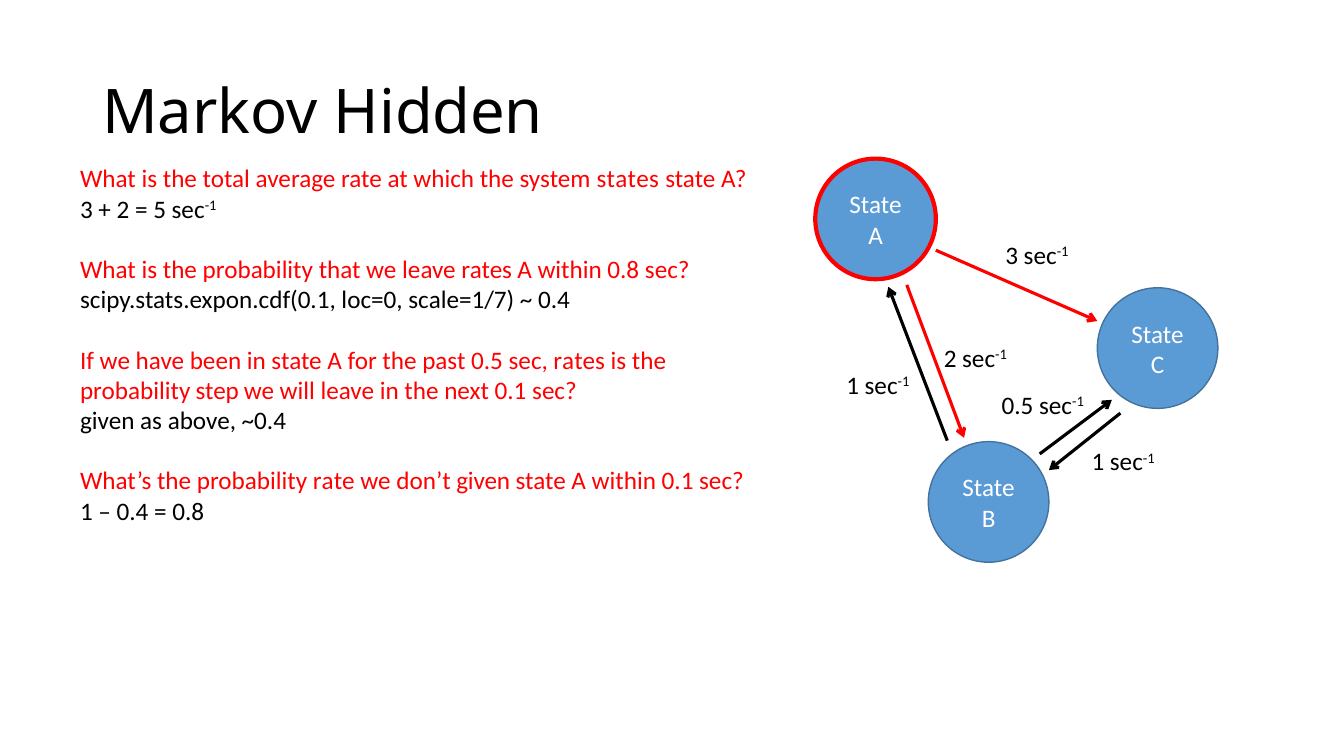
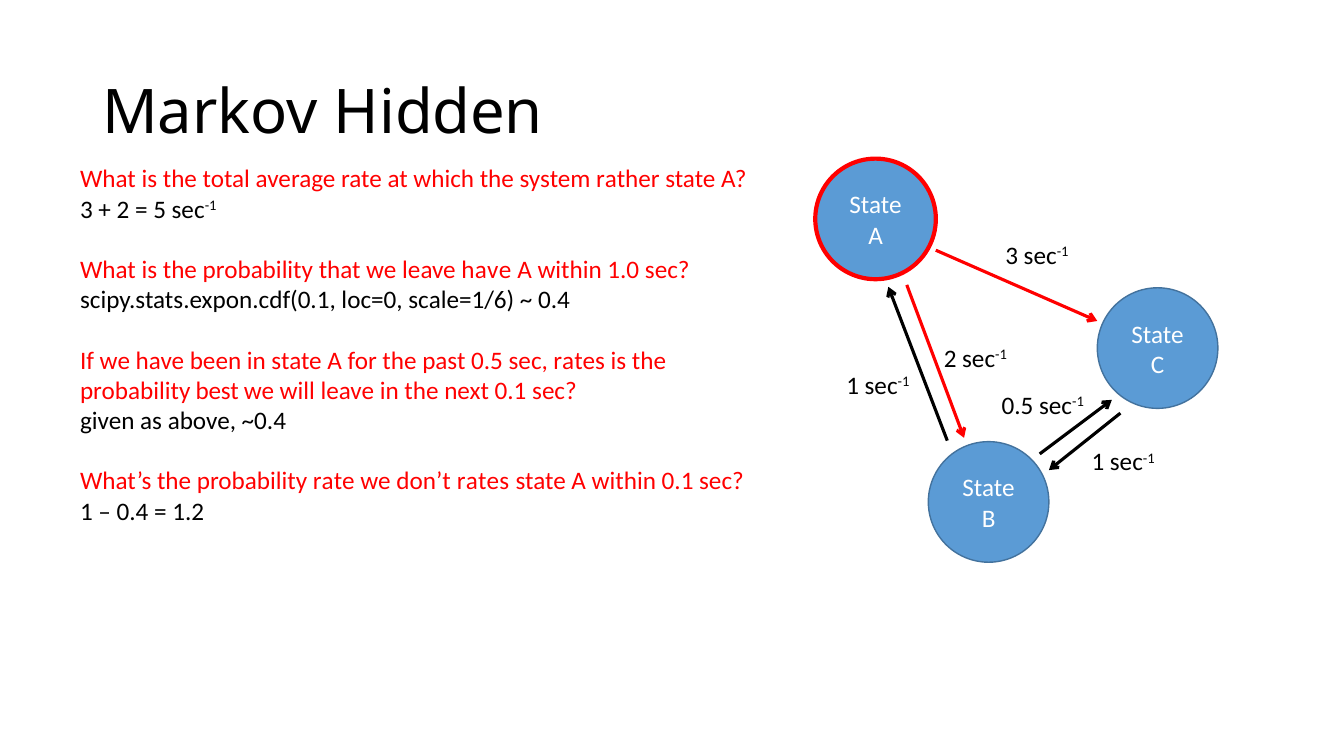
states: states -> rather
leave rates: rates -> have
within 0.8: 0.8 -> 1.0
scale=1/7: scale=1/7 -> scale=1/6
step: step -> best
don’t given: given -> rates
0.8 at (188, 512): 0.8 -> 1.2
